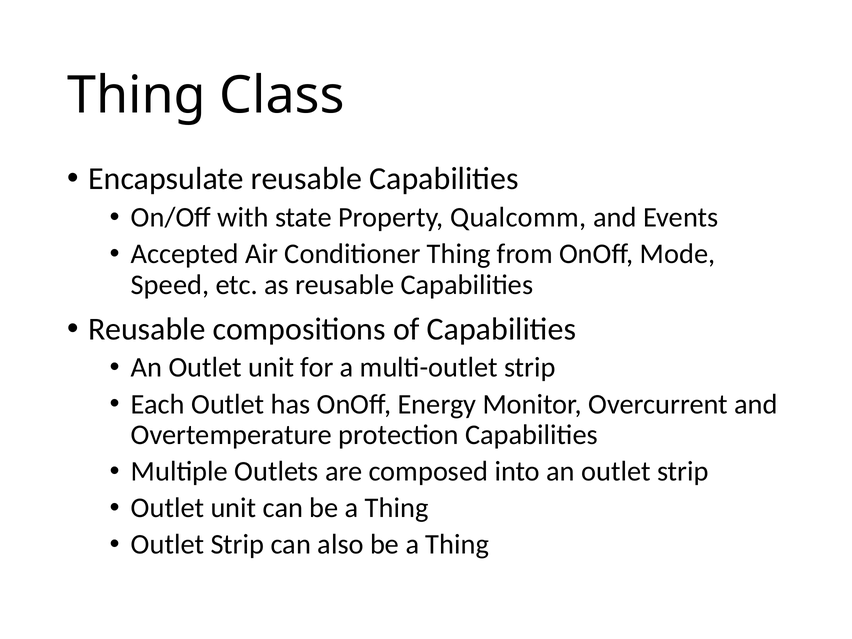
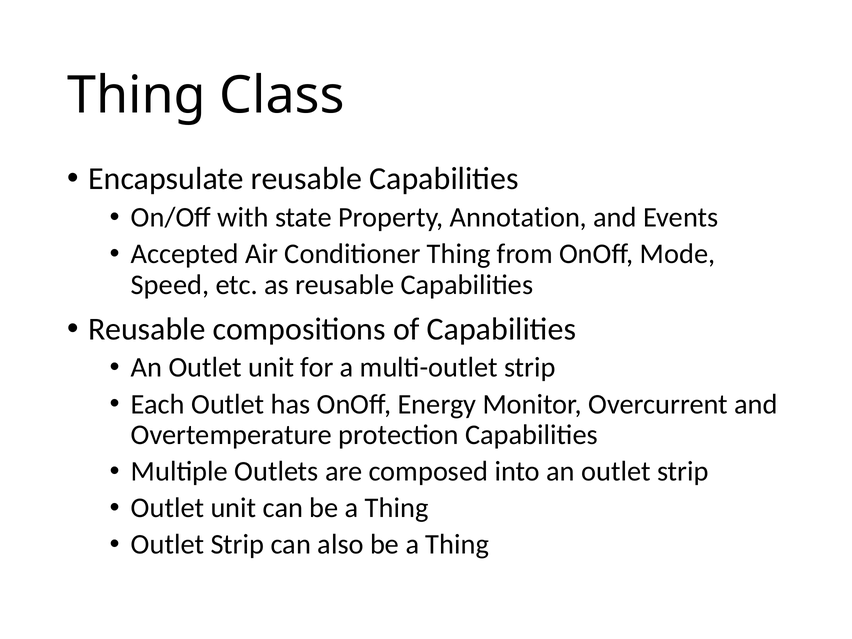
Qualcomm: Qualcomm -> Annotation
